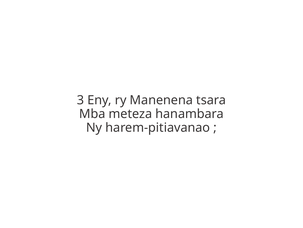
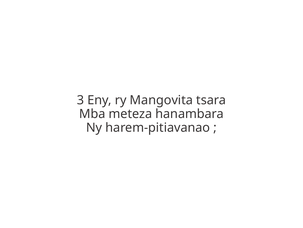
Manenena: Manenena -> Mangovita
